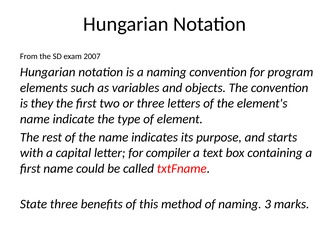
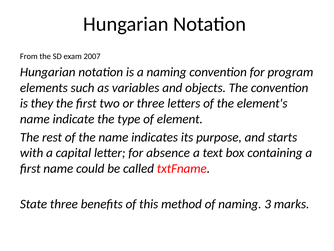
compiler: compiler -> absence
